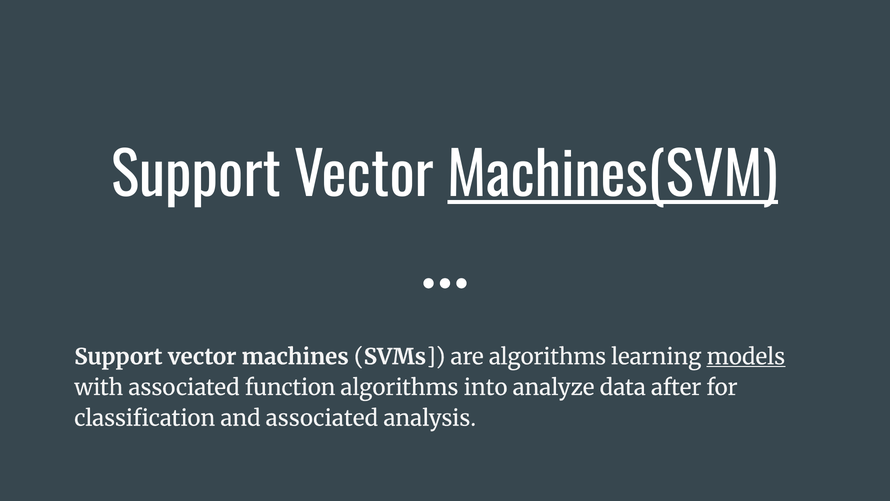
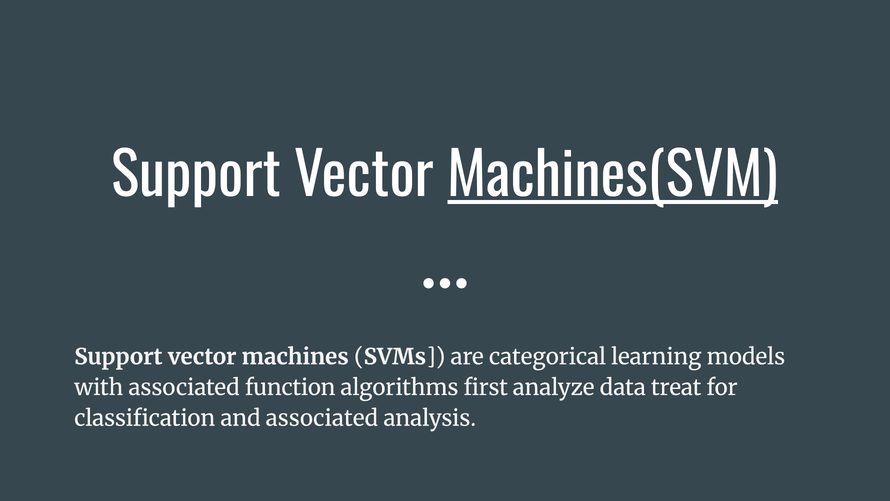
are algorithms: algorithms -> categorical
models underline: present -> none
into: into -> first
after: after -> treat
